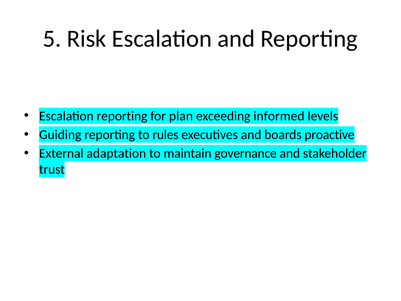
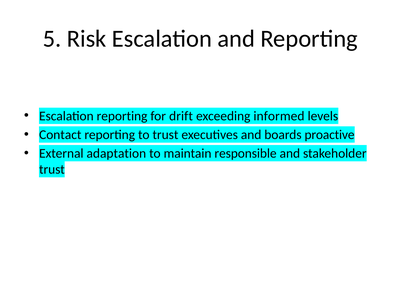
plan: plan -> drift
Guiding: Guiding -> Contact
to rules: rules -> trust
governance: governance -> responsible
